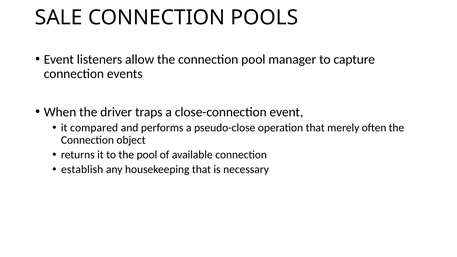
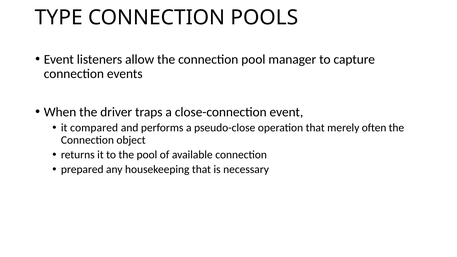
SALE: SALE -> TYPE
establish: establish -> prepared
